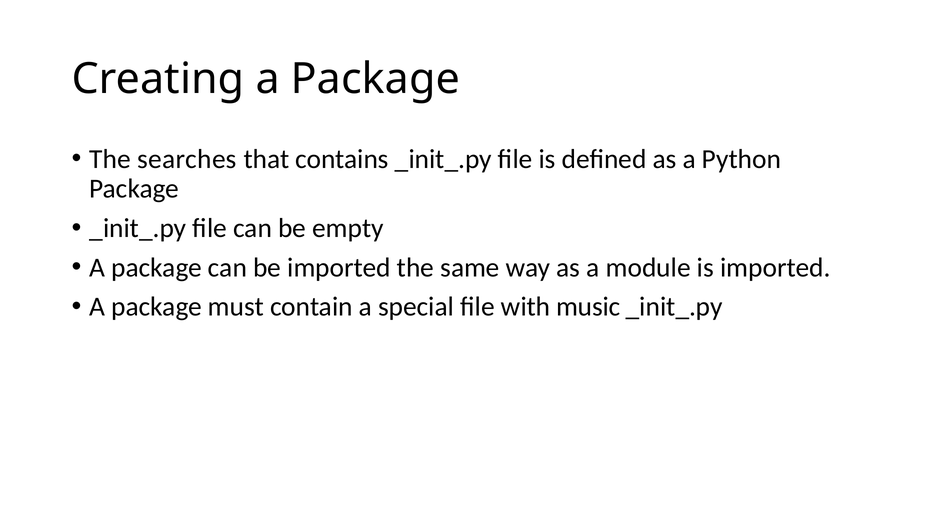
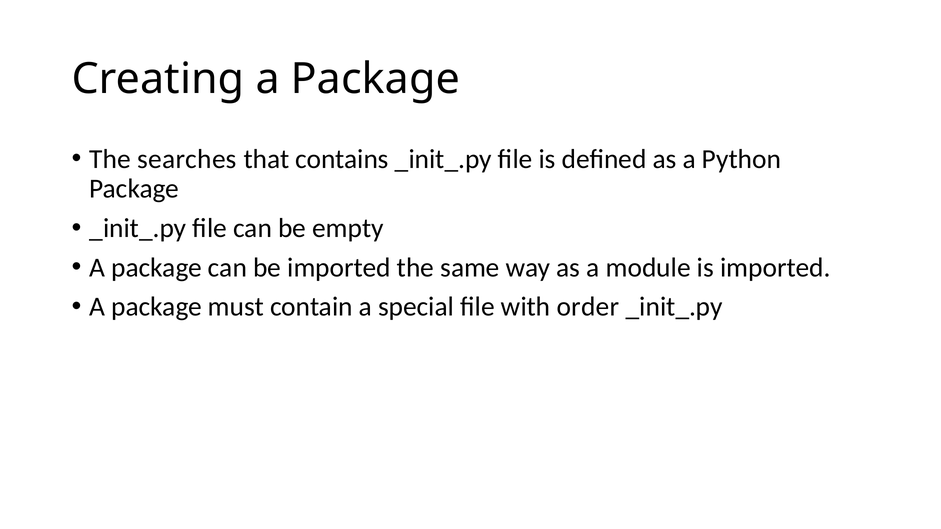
music: music -> order
